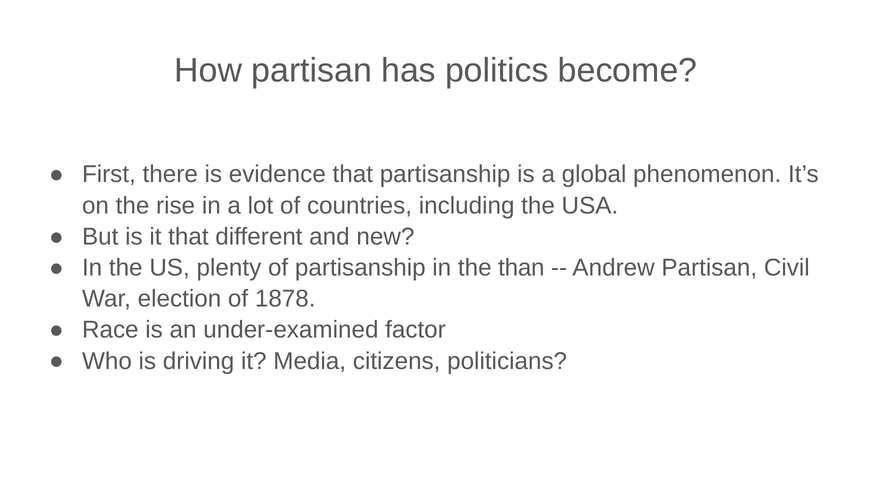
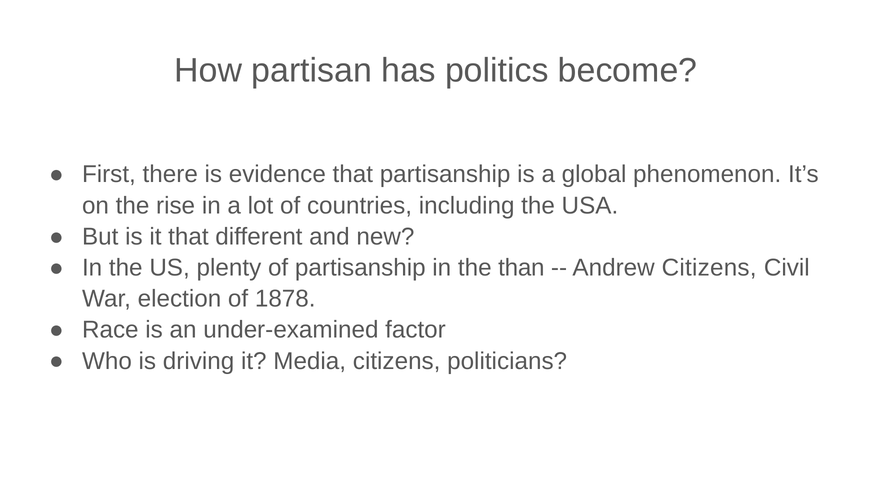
Andrew Partisan: Partisan -> Citizens
